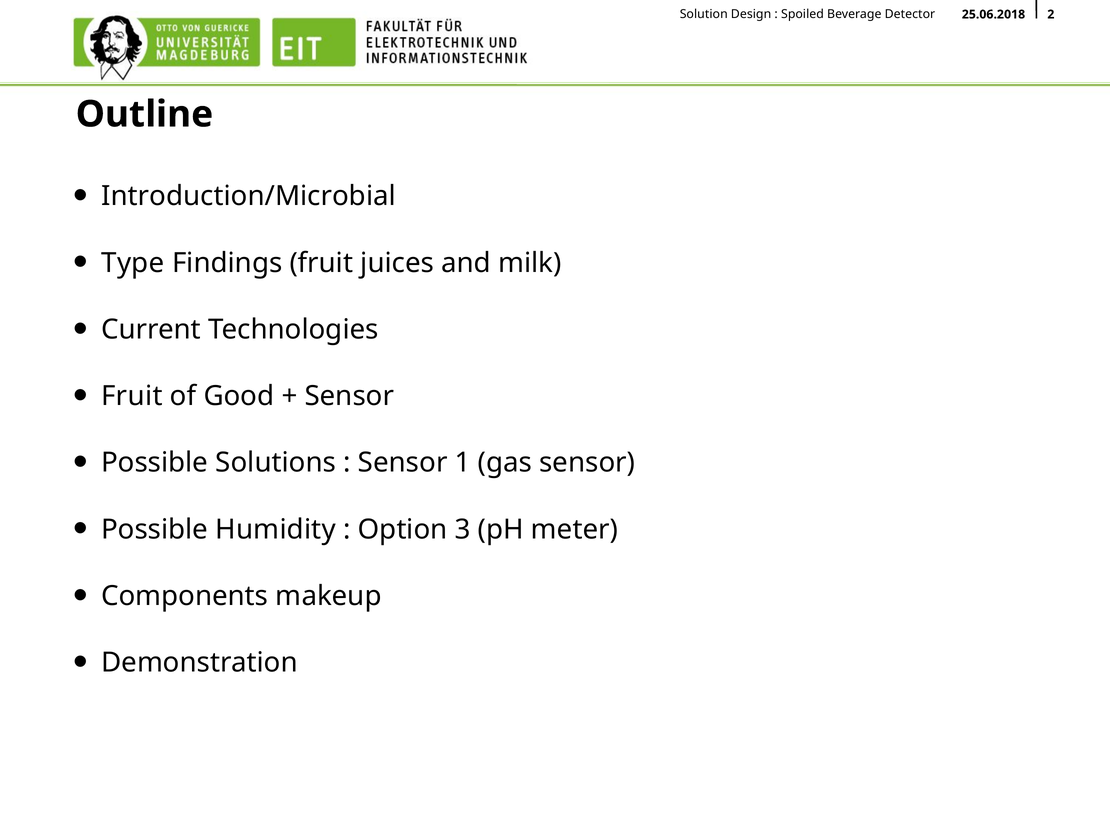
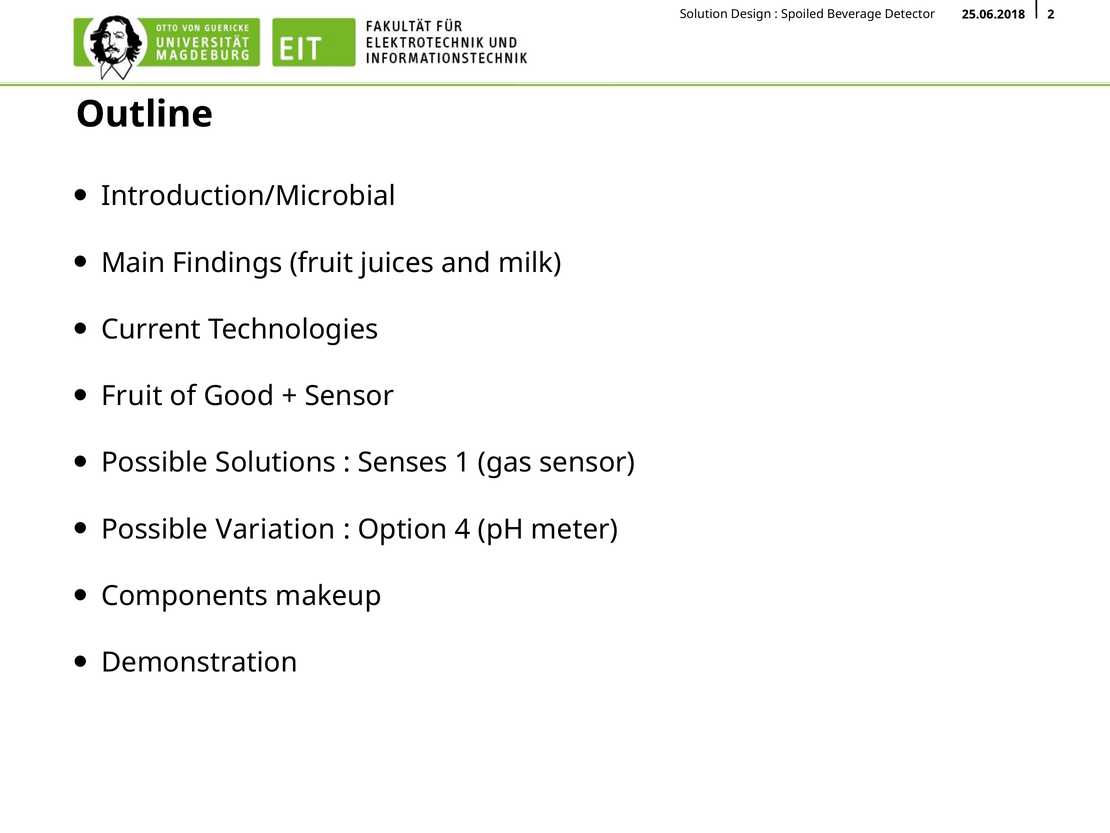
Type: Type -> Main
Sensor at (403, 463): Sensor -> Senses
Humidity: Humidity -> Variation
3: 3 -> 4
